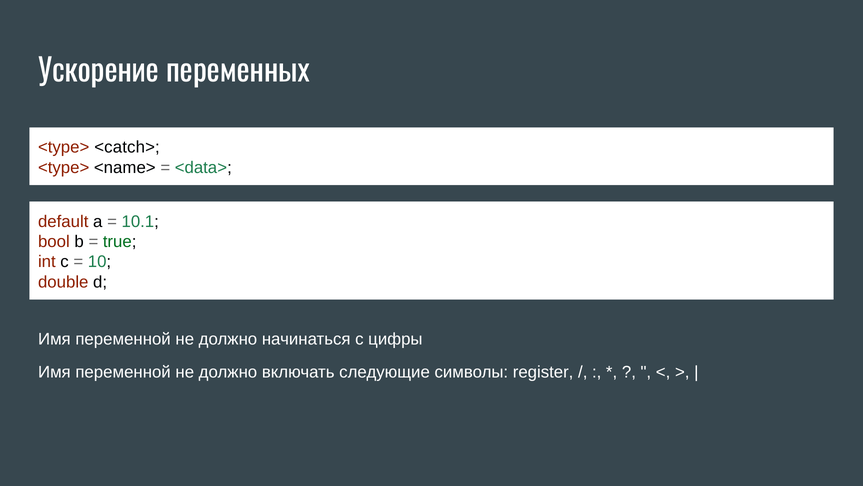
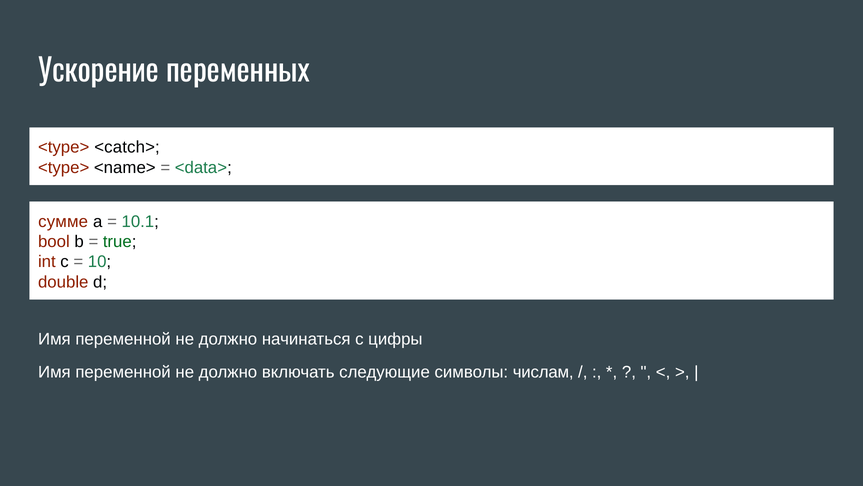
default: default -> сумме
register: register -> числам
